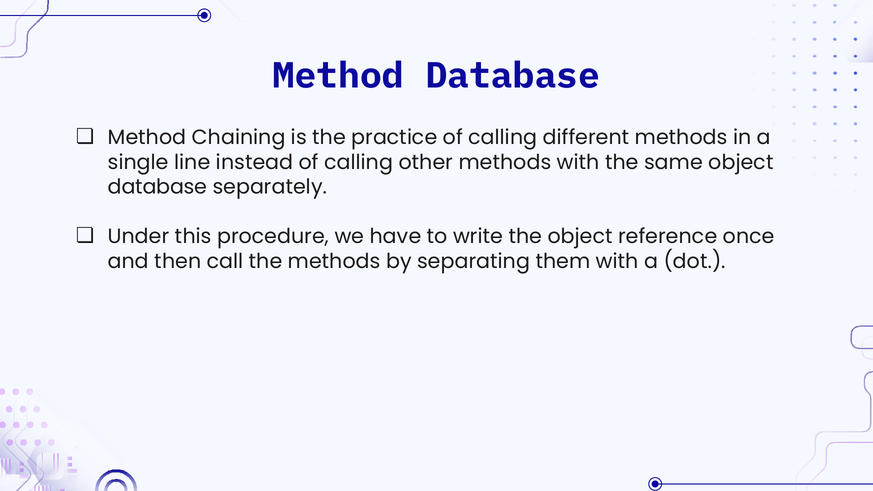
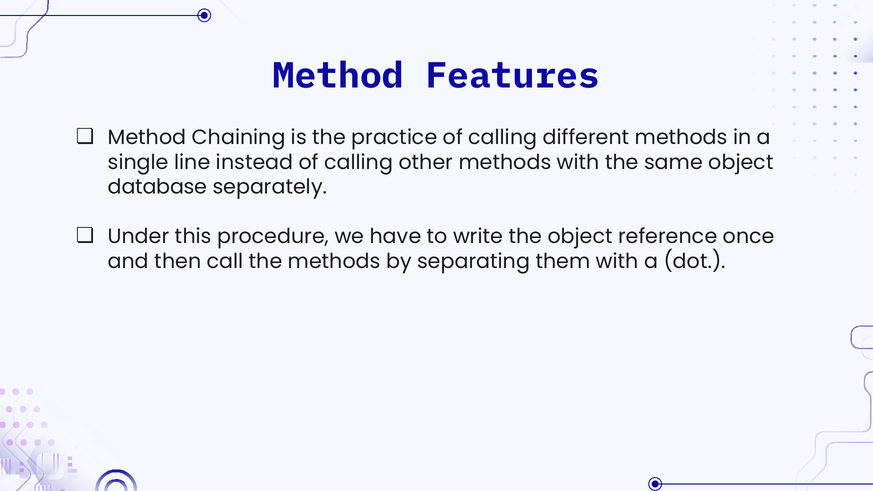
Method Database: Database -> Features
